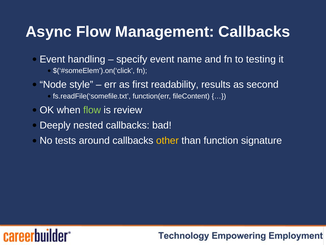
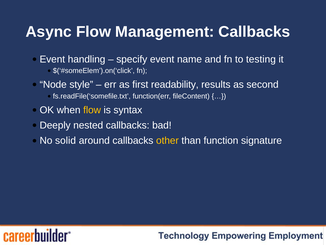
flow at (92, 110) colour: light green -> yellow
review: review -> syntax
tests: tests -> solid
